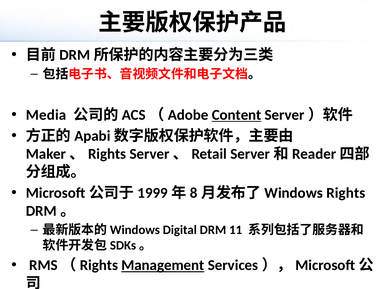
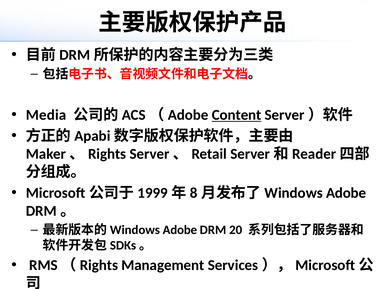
Rights at (346, 193): Rights -> Adobe
Digital at (180, 230): Digital -> Adobe
11: 11 -> 20
Management underline: present -> none
